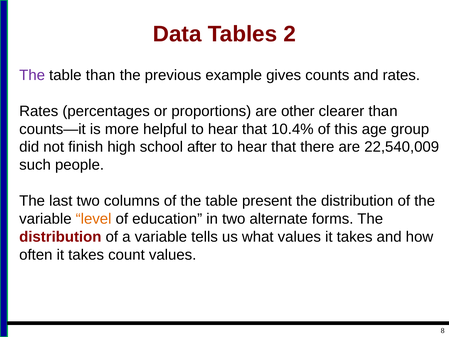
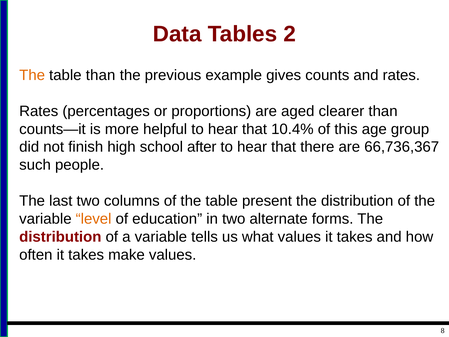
The at (32, 75) colour: purple -> orange
other: other -> aged
22,540,009: 22,540,009 -> 66,736,367
count: count -> make
